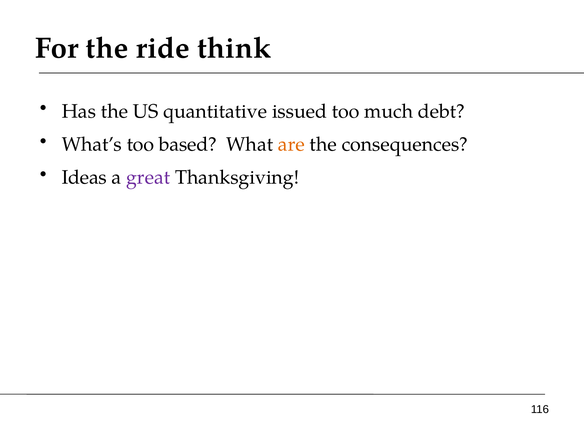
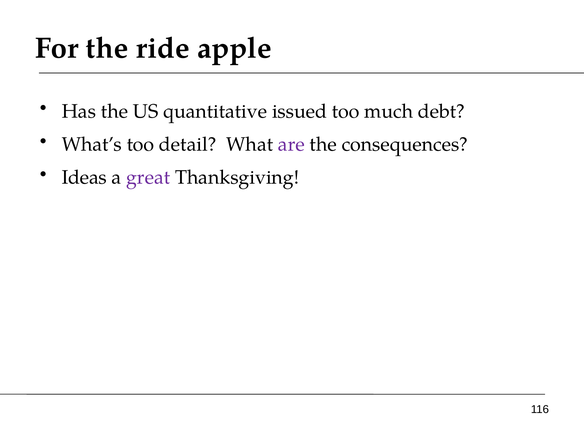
think: think -> apple
based: based -> detail
are colour: orange -> purple
